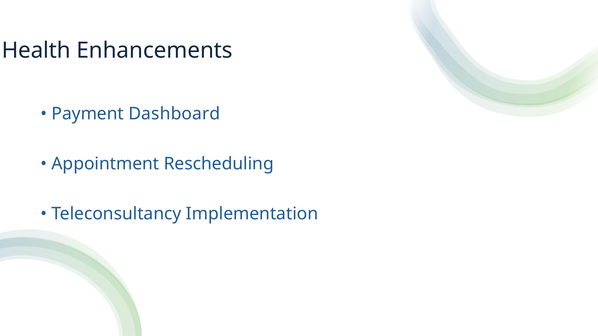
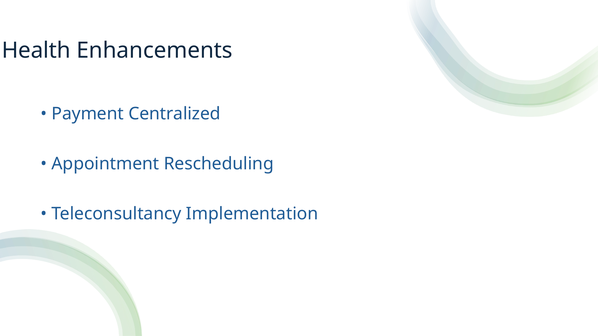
Dashboard: Dashboard -> Centralized
